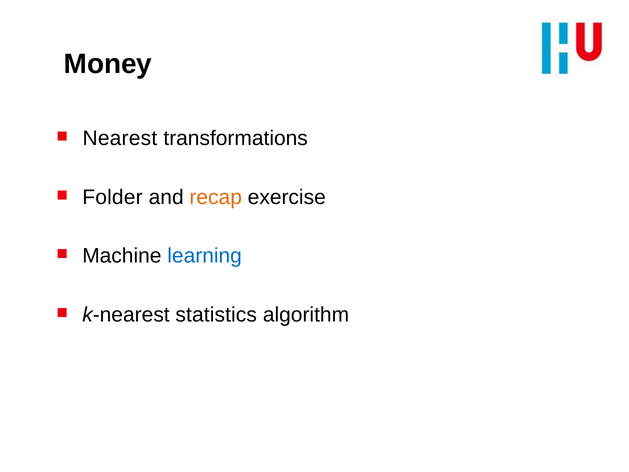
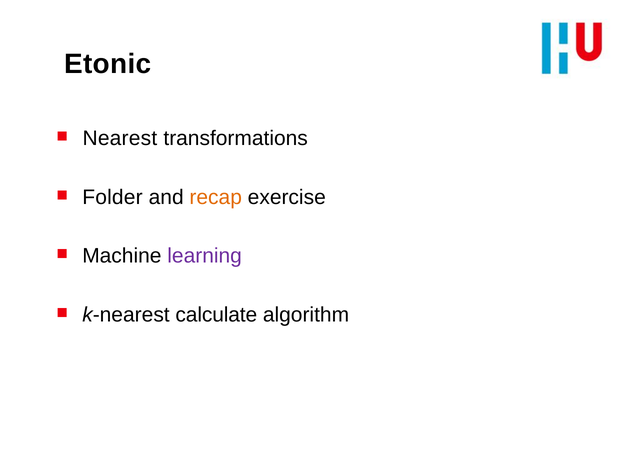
Money: Money -> Etonic
learning colour: blue -> purple
statistics: statistics -> calculate
